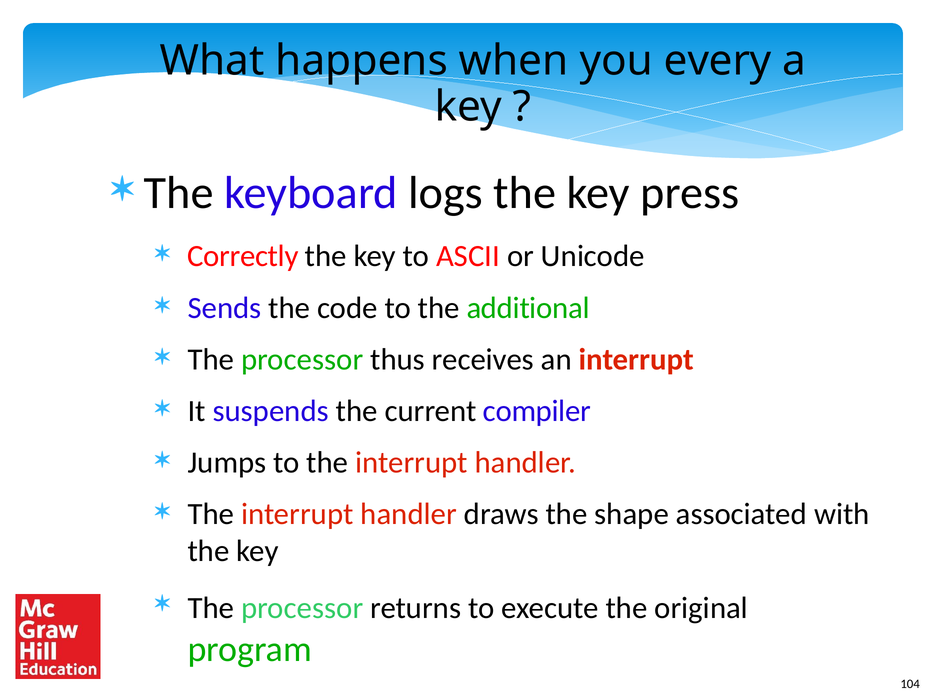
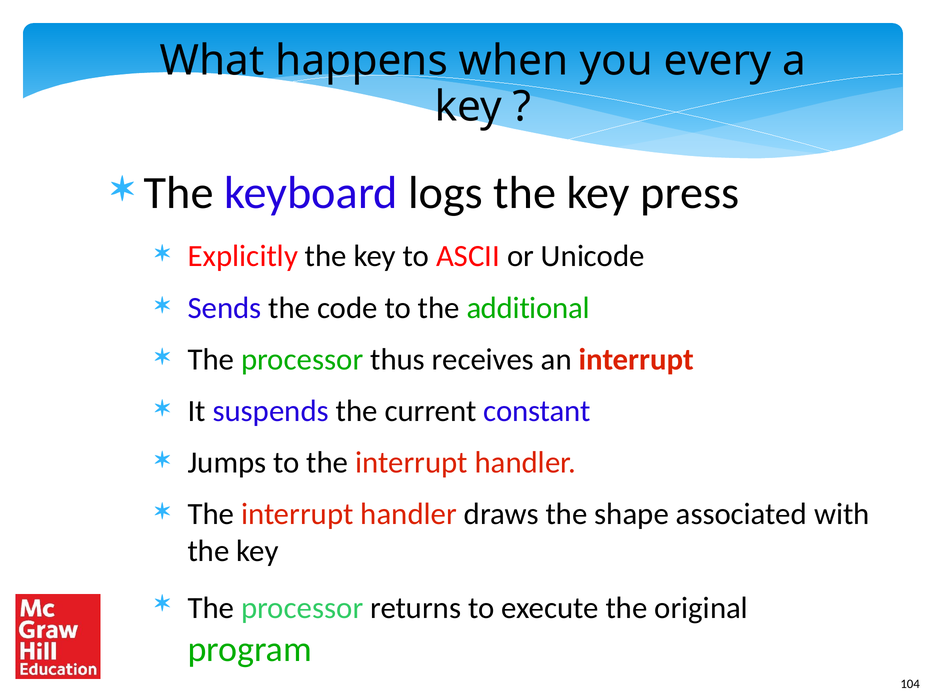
Correctly: Correctly -> Explicitly
compiler: compiler -> constant
